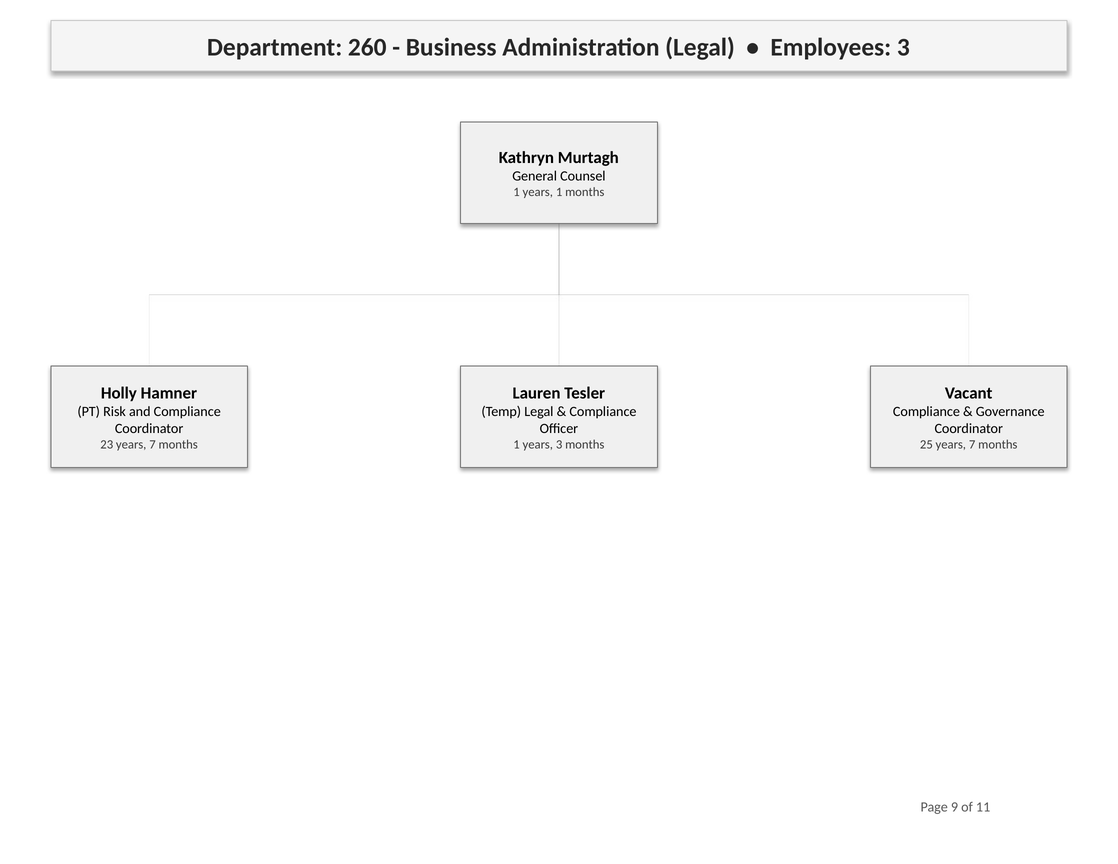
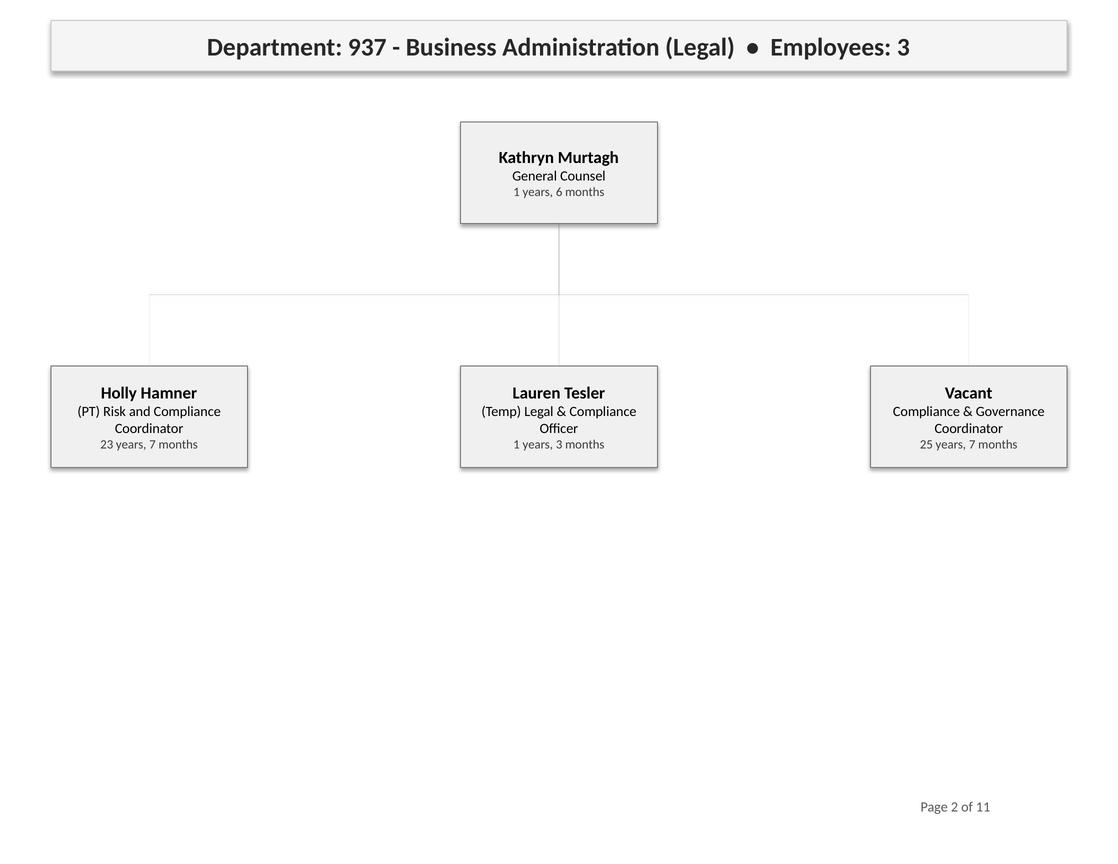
260: 260 -> 937
years 1: 1 -> 6
9: 9 -> 2
